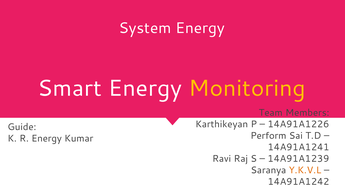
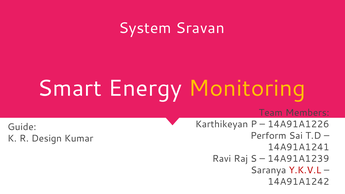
System Energy: Energy -> Sravan
R Energy: Energy -> Design
Y.K.V.L colour: orange -> red
